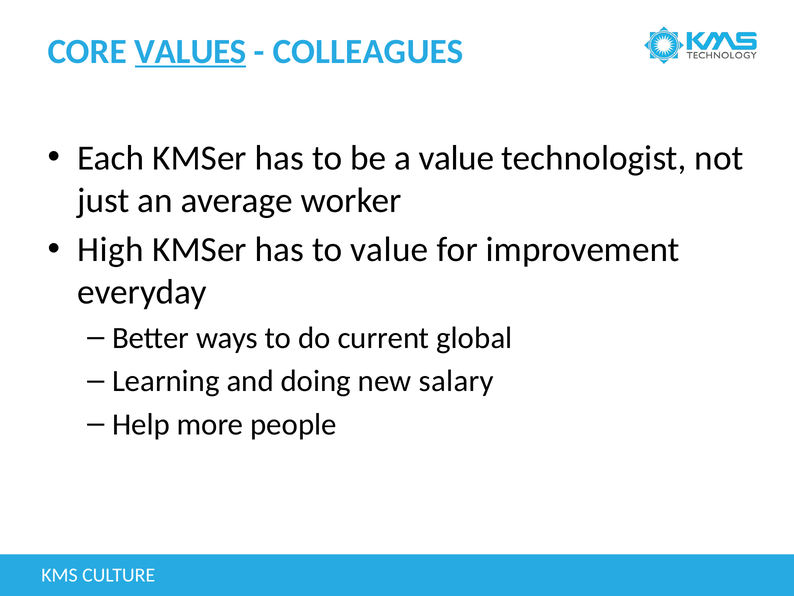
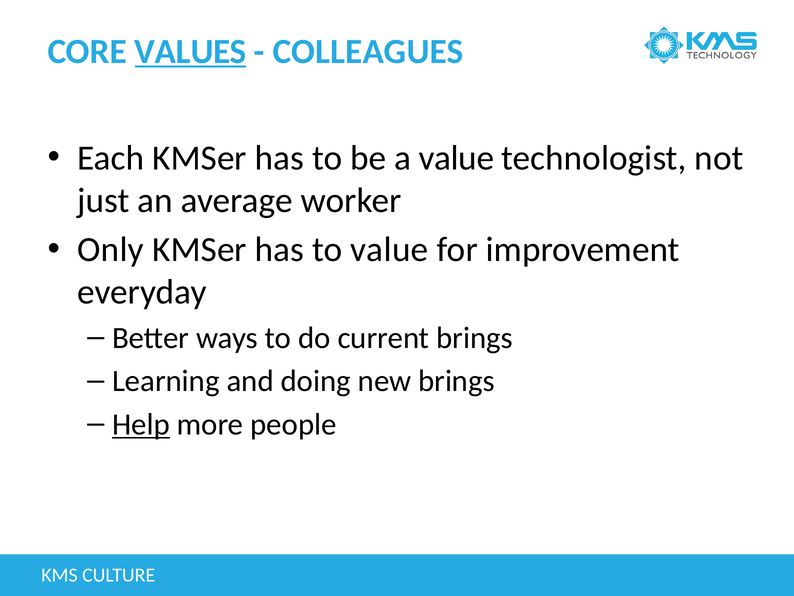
High: High -> Only
current global: global -> brings
new salary: salary -> brings
Help underline: none -> present
